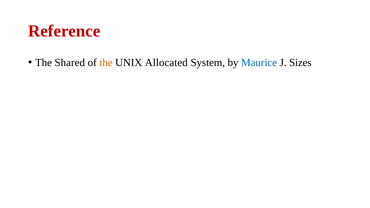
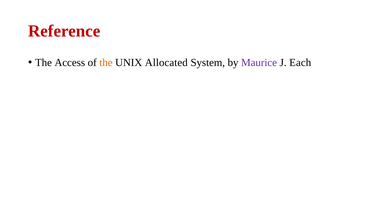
Shared: Shared -> Access
Maurice colour: blue -> purple
Sizes: Sizes -> Each
